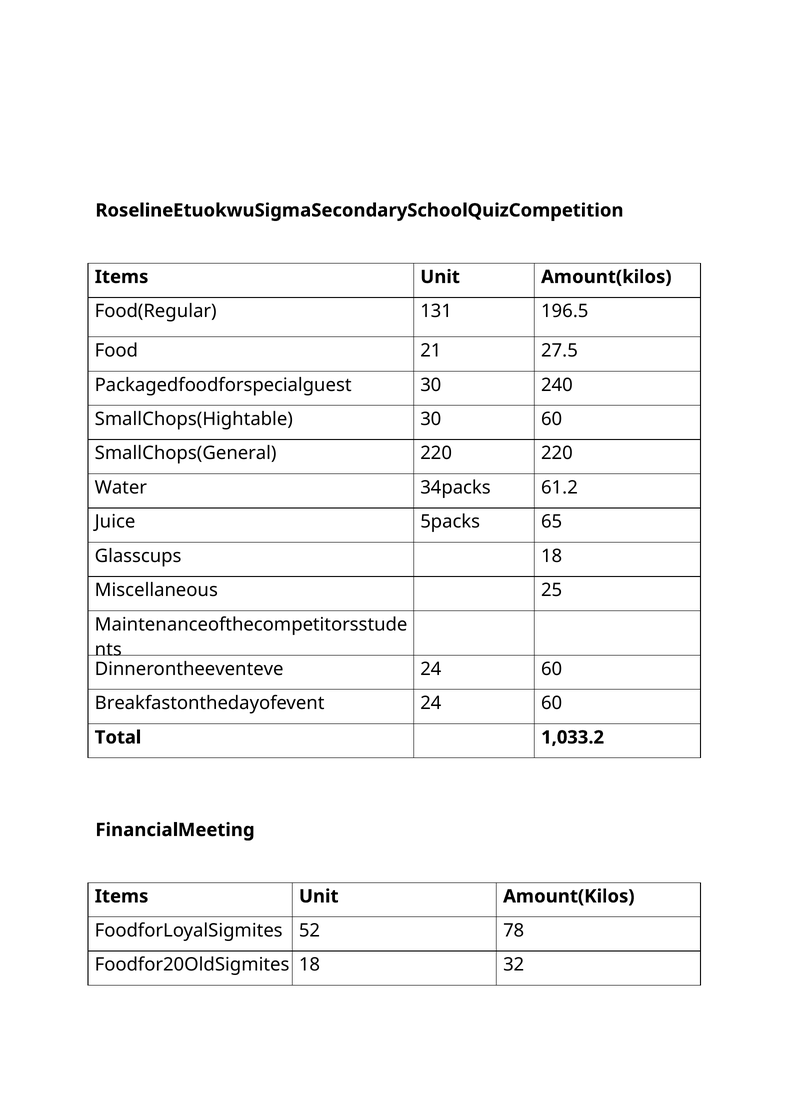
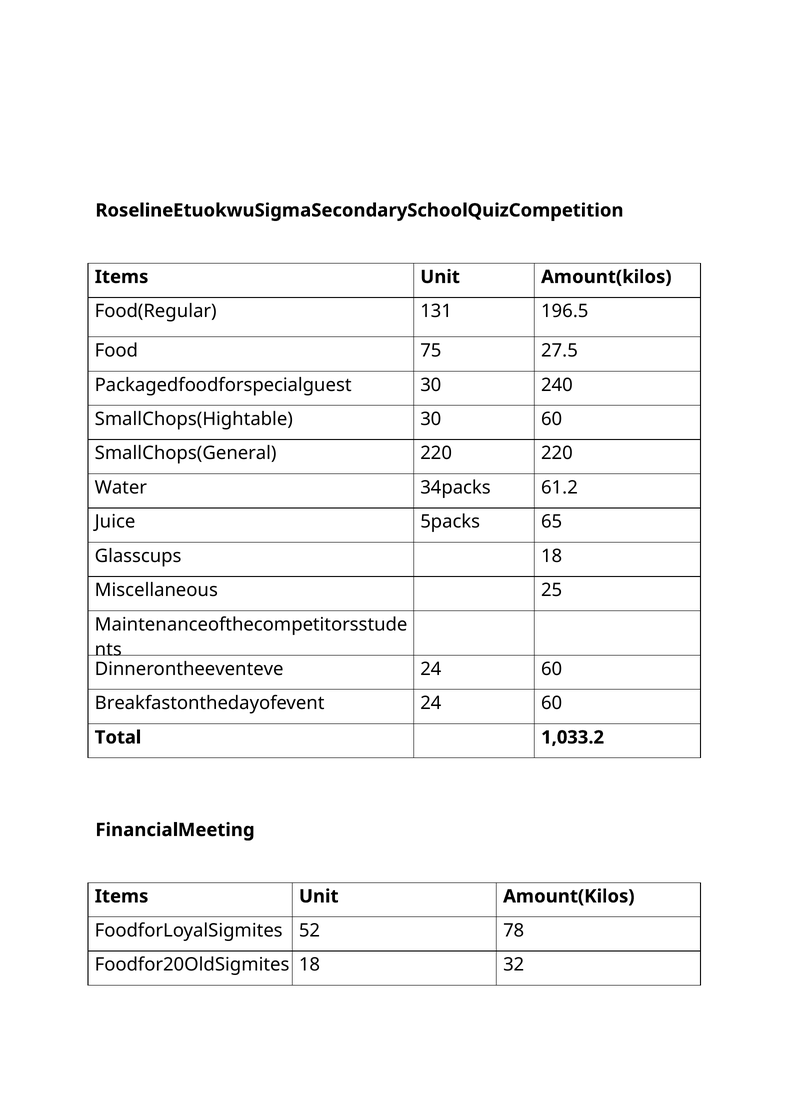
21: 21 -> 75
